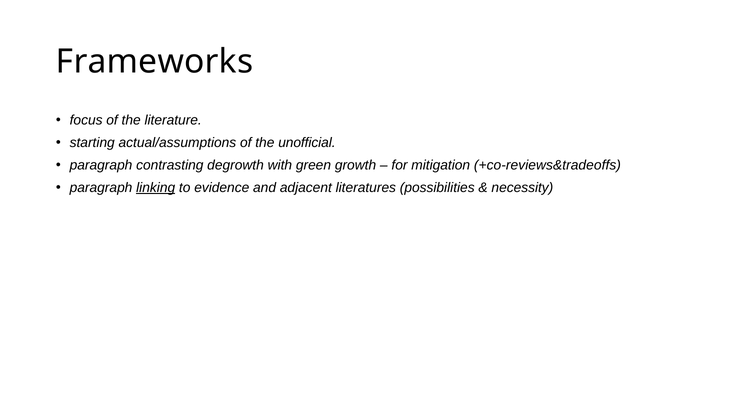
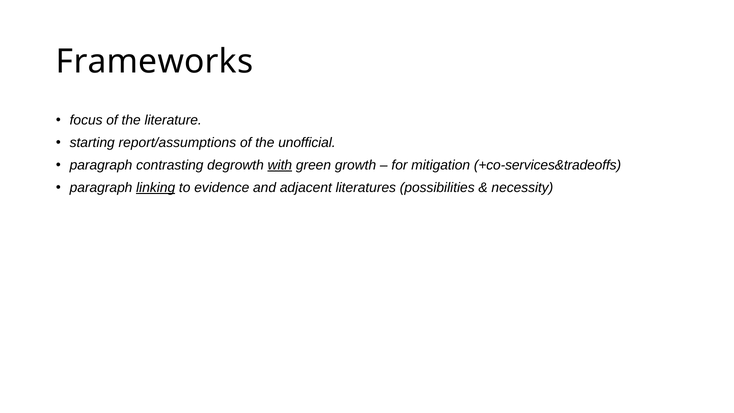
actual/assumptions: actual/assumptions -> report/assumptions
with underline: none -> present
+co-reviews&tradeoffs: +co-reviews&tradeoffs -> +co-services&tradeoffs
